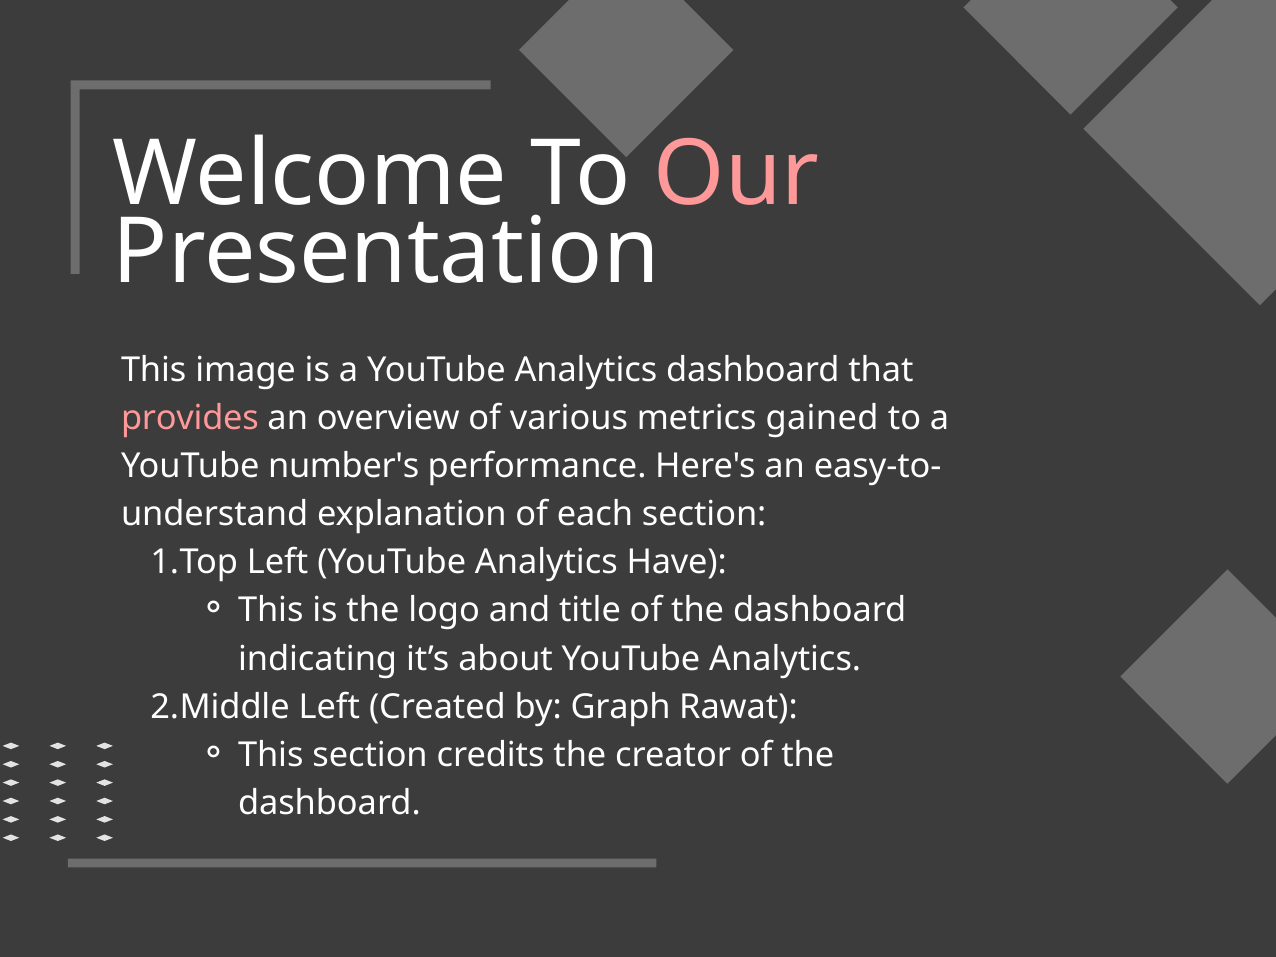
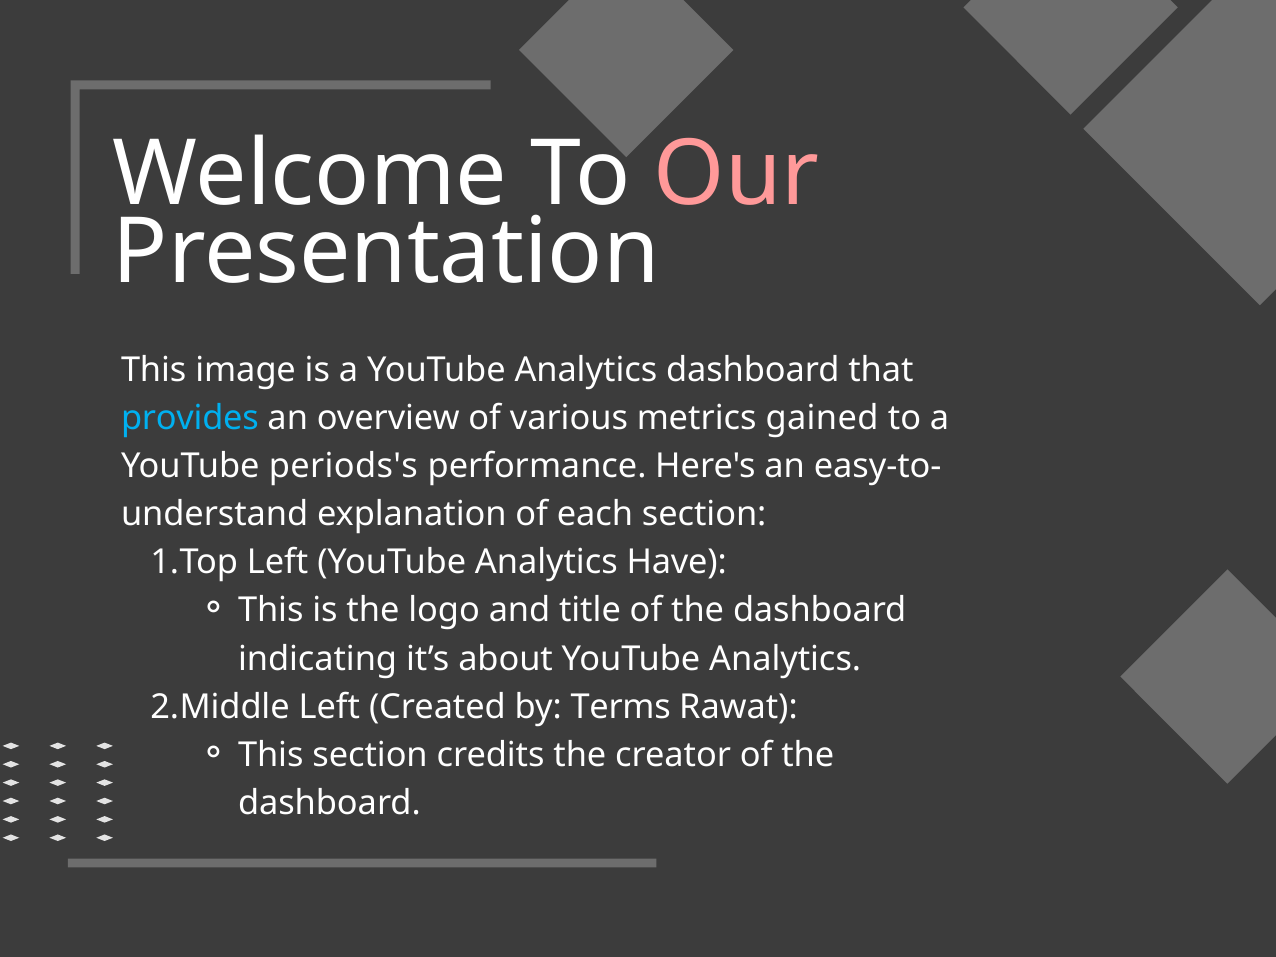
provides colour: pink -> light blue
number's: number's -> periods's
Graph: Graph -> Terms
